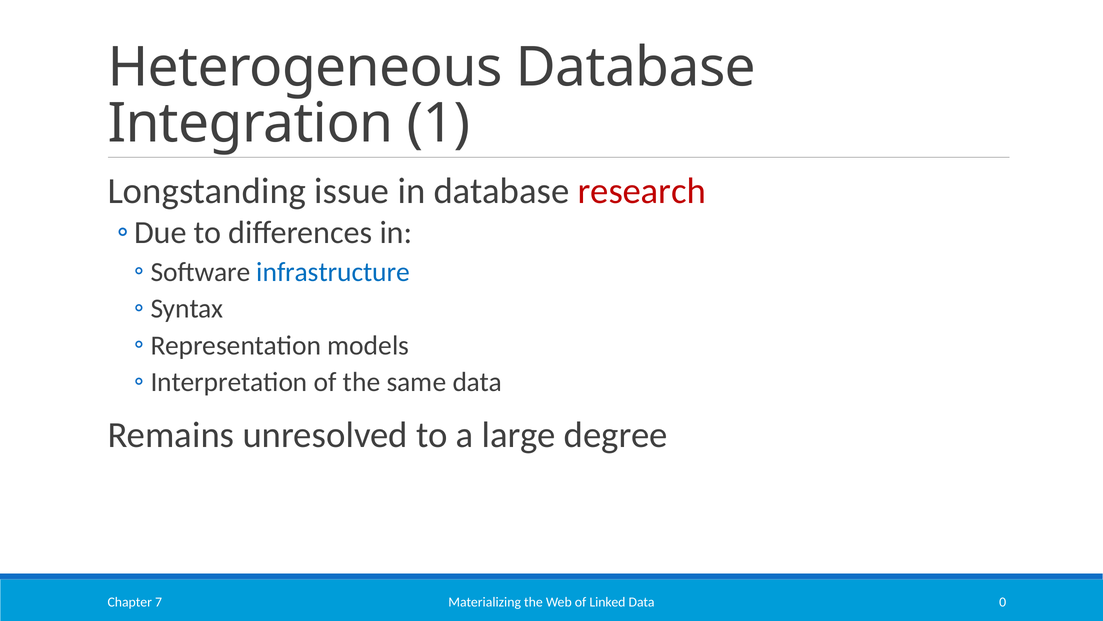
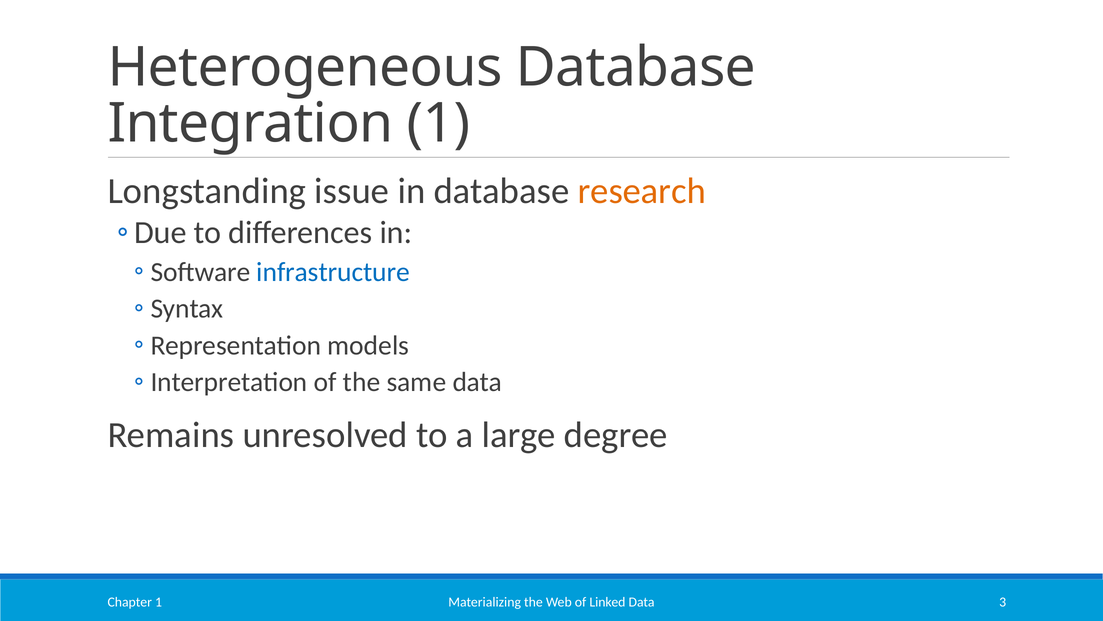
research colour: red -> orange
0: 0 -> 3
Chapter 7: 7 -> 1
